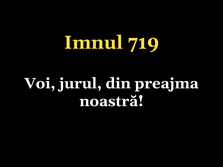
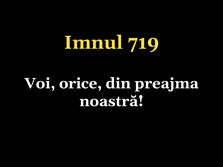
jurul: jurul -> orice
